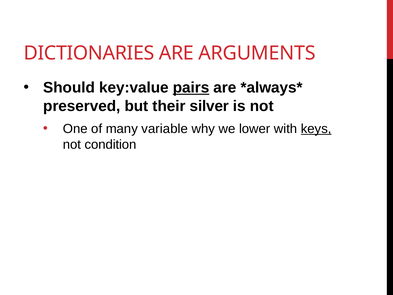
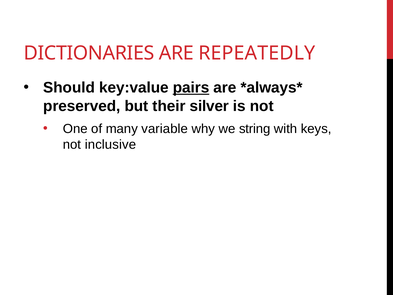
ARGUMENTS: ARGUMENTS -> REPEATEDLY
lower: lower -> string
keys underline: present -> none
condition: condition -> inclusive
